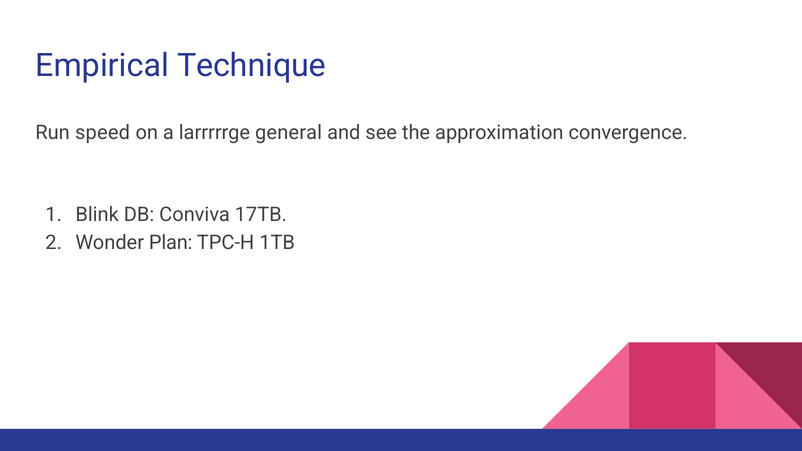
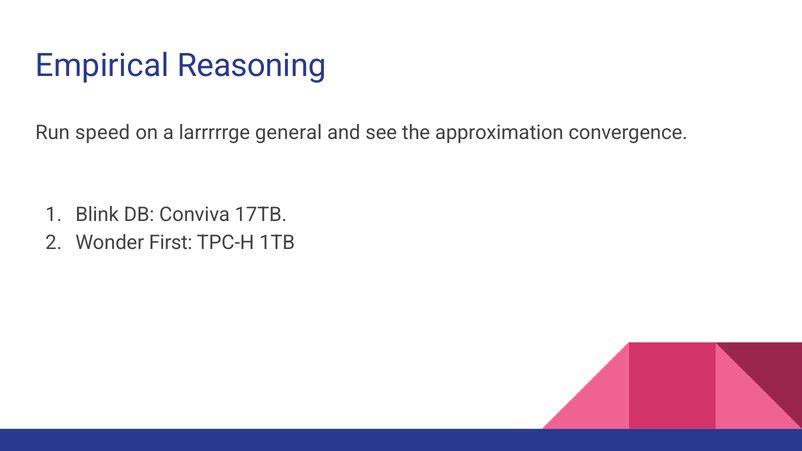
Technique: Technique -> Reasoning
Plan: Plan -> First
